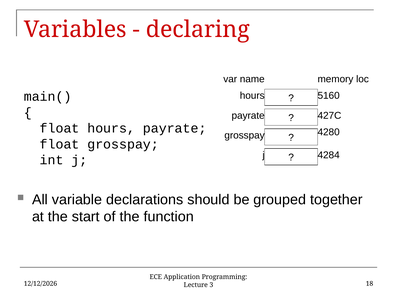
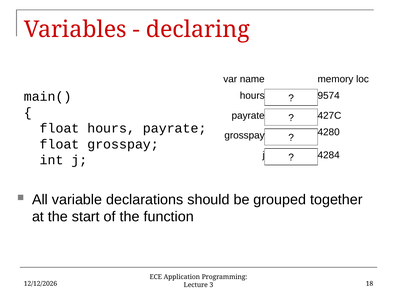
5160: 5160 -> 9574
